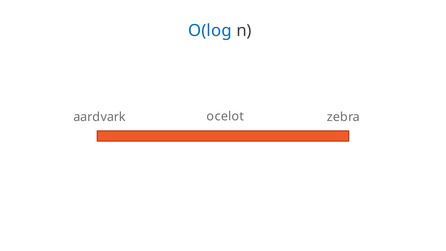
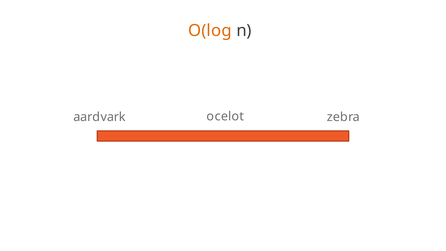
O(log colour: blue -> orange
